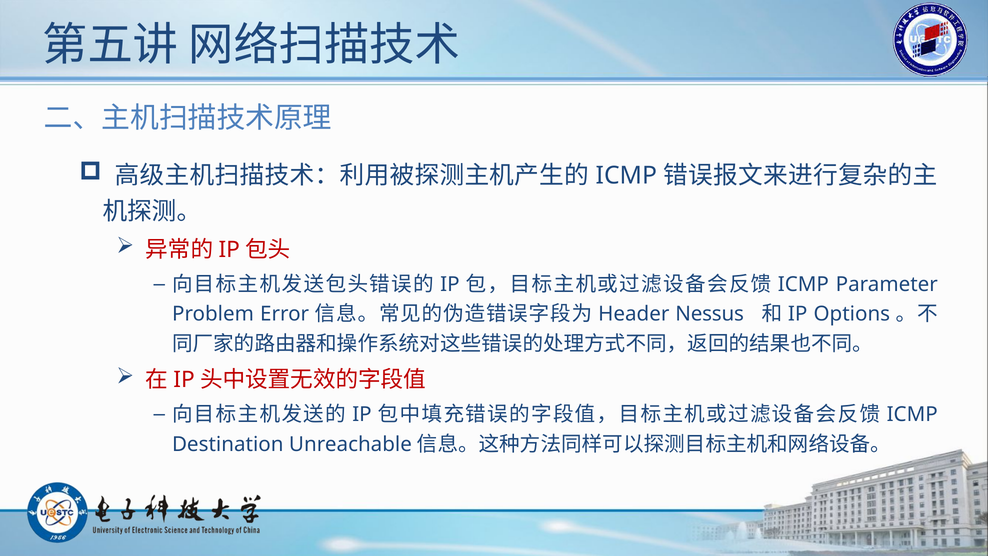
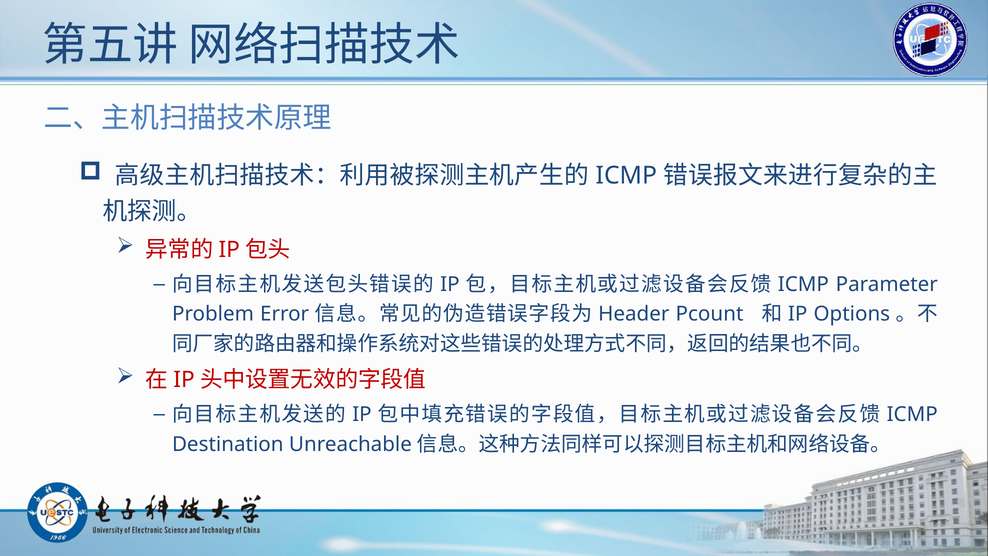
Nessus: Nessus -> Pcount
